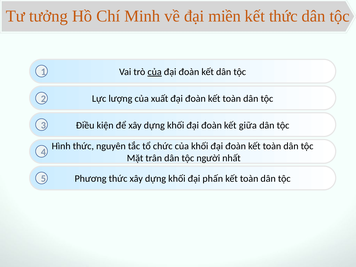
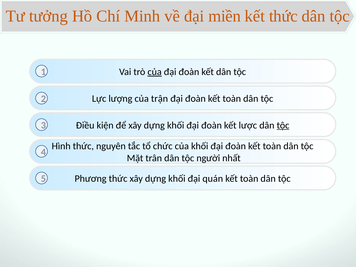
xuất: xuất -> trận
giữa: giữa -> lược
tộc at (283, 125) underline: none -> present
phấn: phấn -> quán
